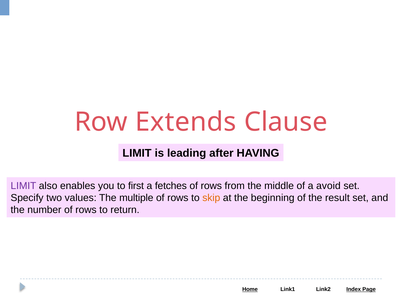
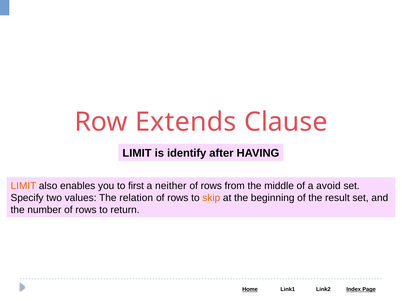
leading: leading -> identify
LIMIT at (23, 186) colour: purple -> orange
fetches: fetches -> neither
multiple: multiple -> relation
